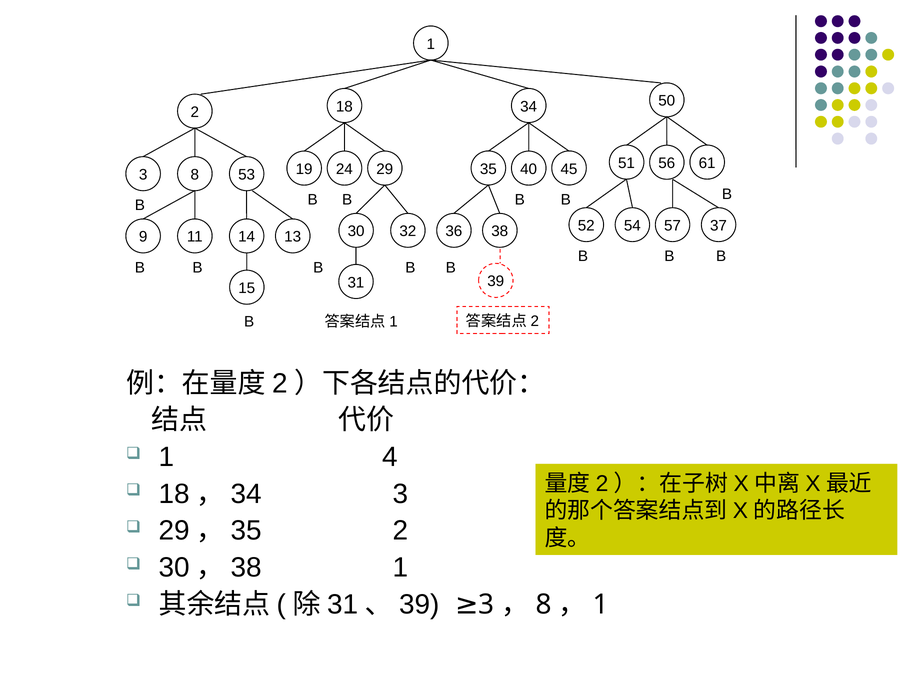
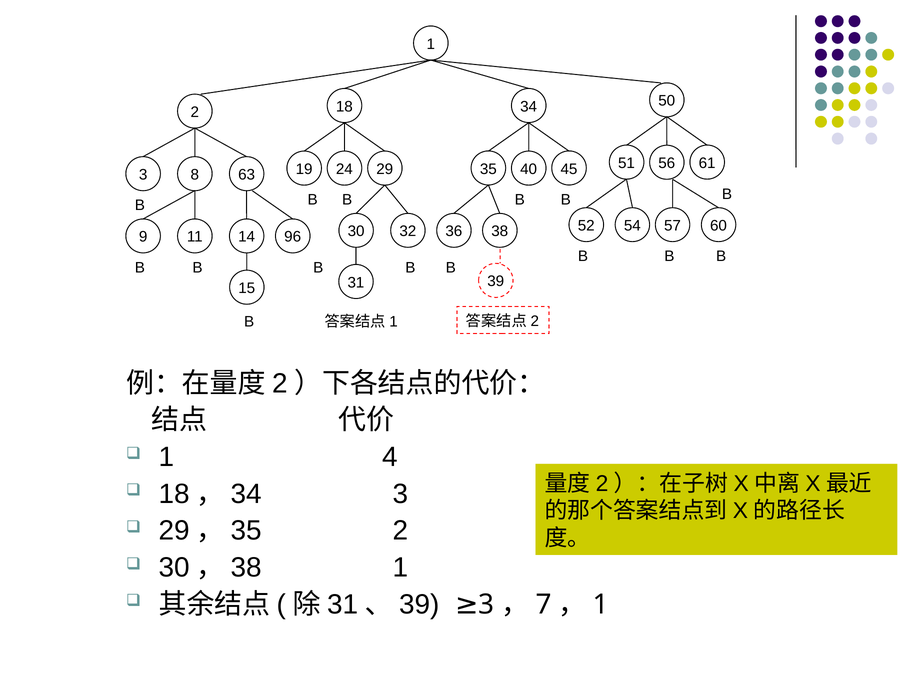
53: 53 -> 63
37: 37 -> 60
13: 13 -> 96
8 at (544, 605): 8 -> 7
